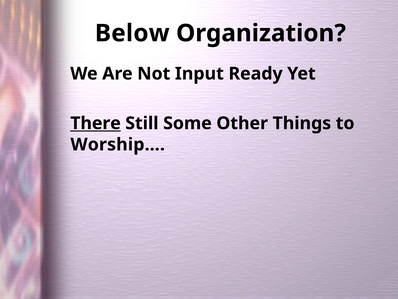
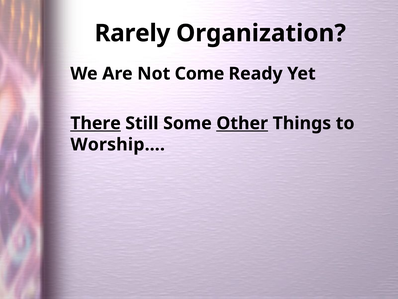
Below: Below -> Rarely
Input: Input -> Come
Other underline: none -> present
